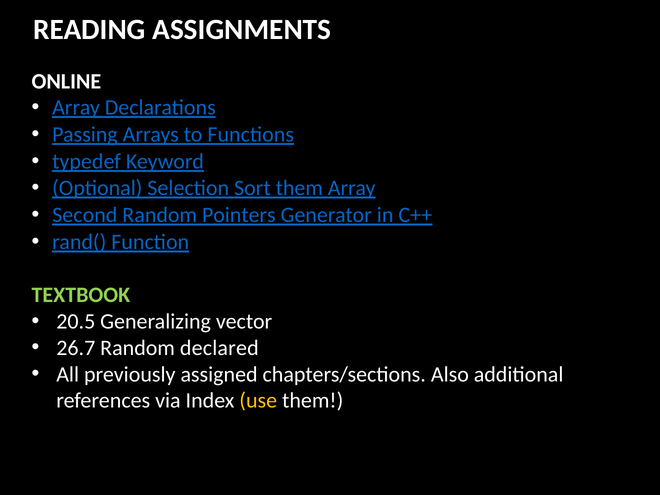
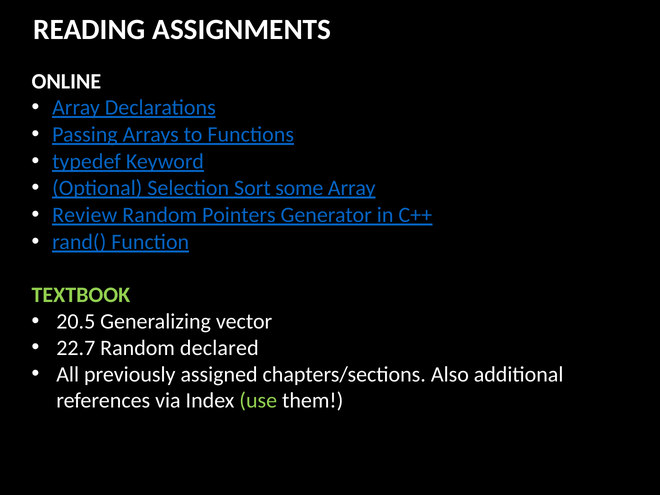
Sort them: them -> some
Second: Second -> Review
26.7: 26.7 -> 22.7
use colour: yellow -> light green
